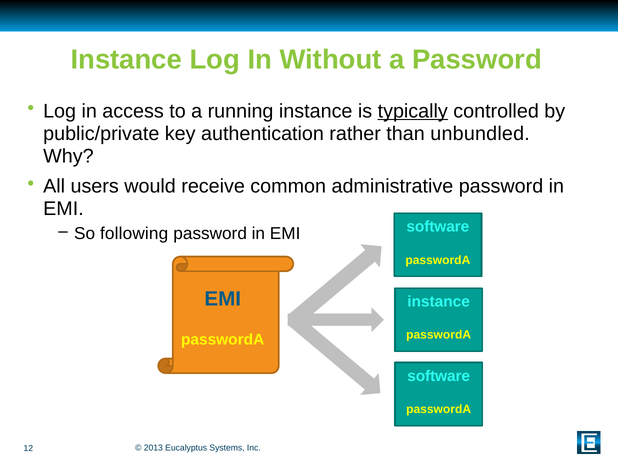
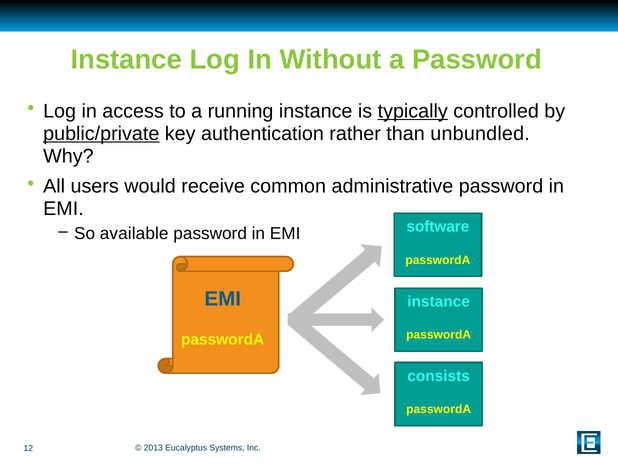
public/private underline: none -> present
following: following -> available
software at (439, 376): software -> consists
